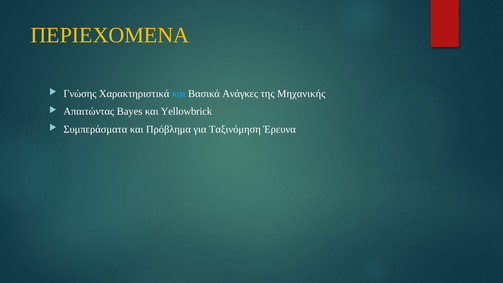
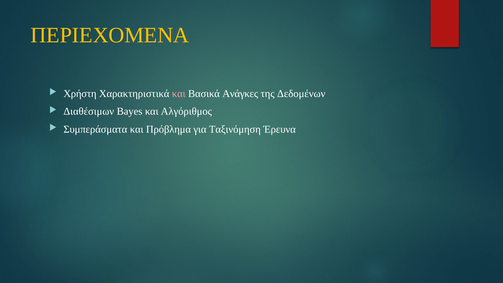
Γνώσης: Γνώσης -> Χρήστη
και at (179, 94) colour: light blue -> pink
Μηχανικής: Μηχανικής -> Δεδομένων
Απαιτώντας: Απαιτώντας -> Διαθέσιμων
Yellowbrick: Yellowbrick -> Αλγόριθμος
